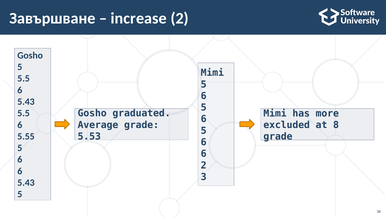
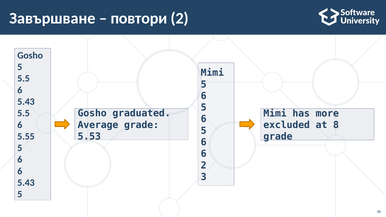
increase: increase -> повтори
